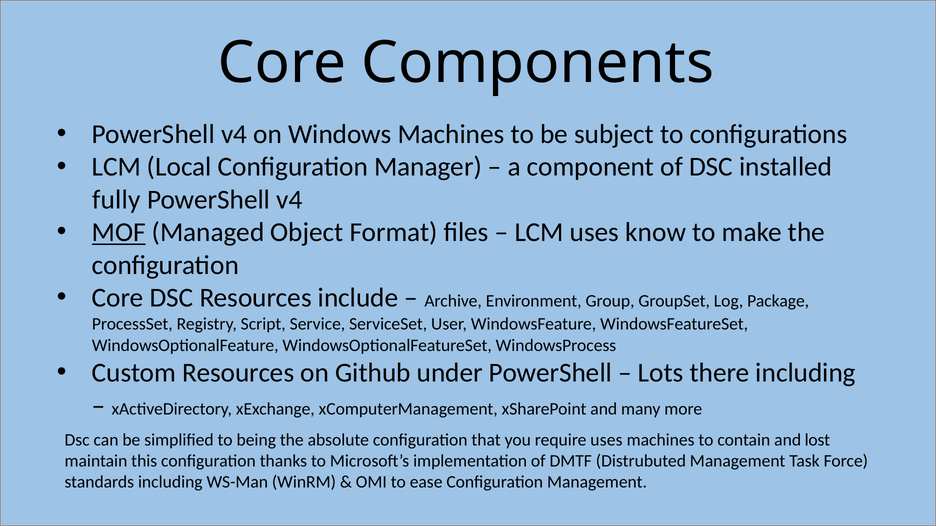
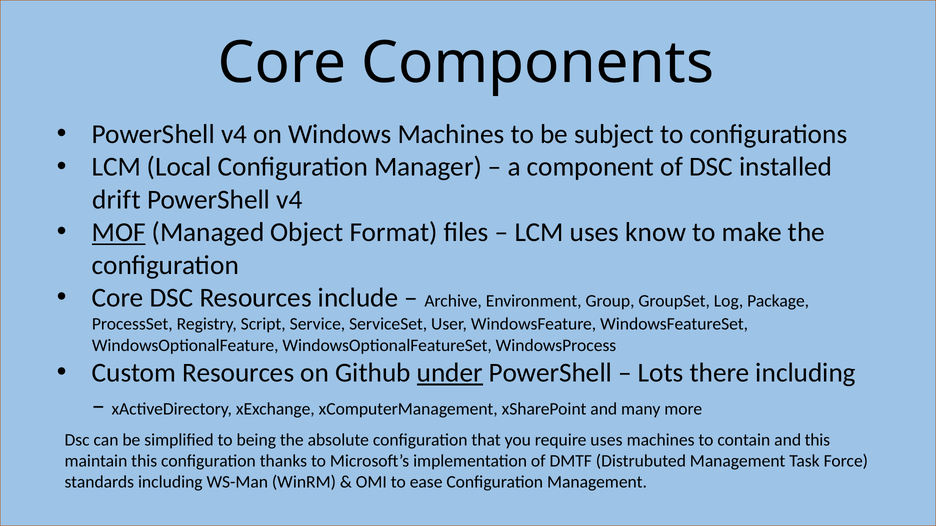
fully: fully -> drift
under underline: none -> present
and lost: lost -> this
